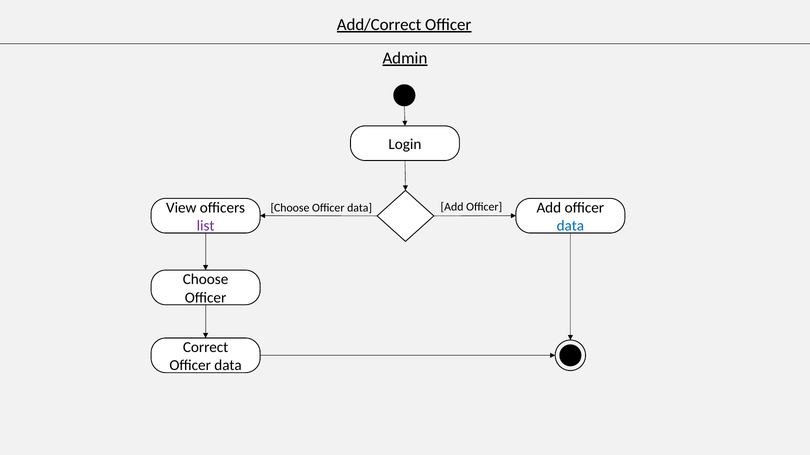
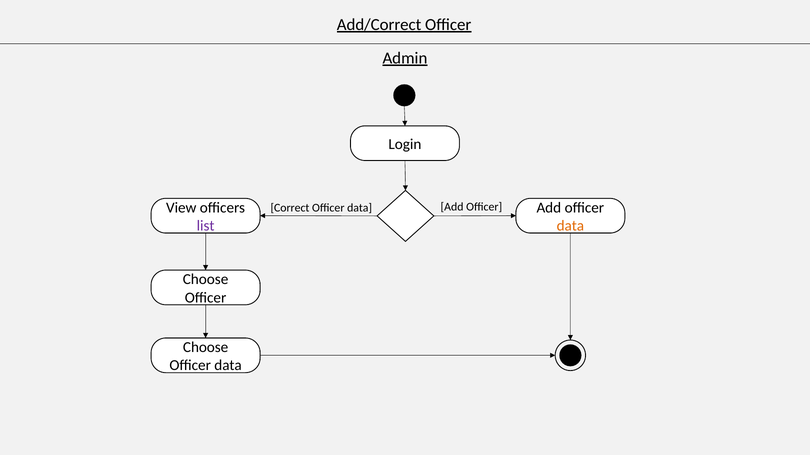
Choose at (290, 208): Choose -> Correct
data at (570, 226) colour: blue -> orange
Correct at (206, 348): Correct -> Choose
